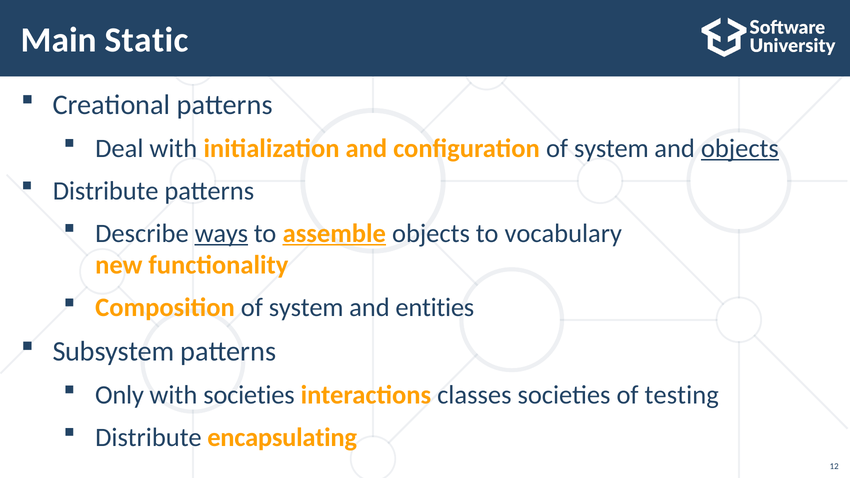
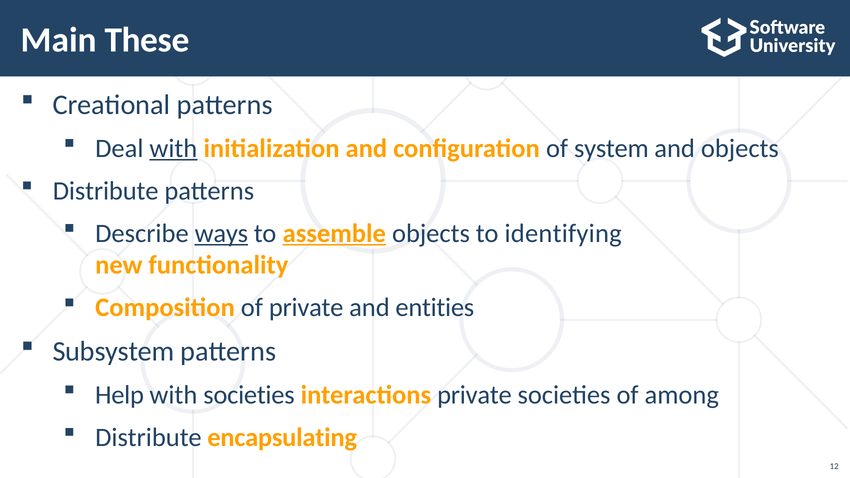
Static: Static -> These
with at (173, 148) underline: none -> present
objects at (740, 148) underline: present -> none
vocabulary: vocabulary -> identifying
Composition of system: system -> private
Only: Only -> Help
interactions classes: classes -> private
testing: testing -> among
